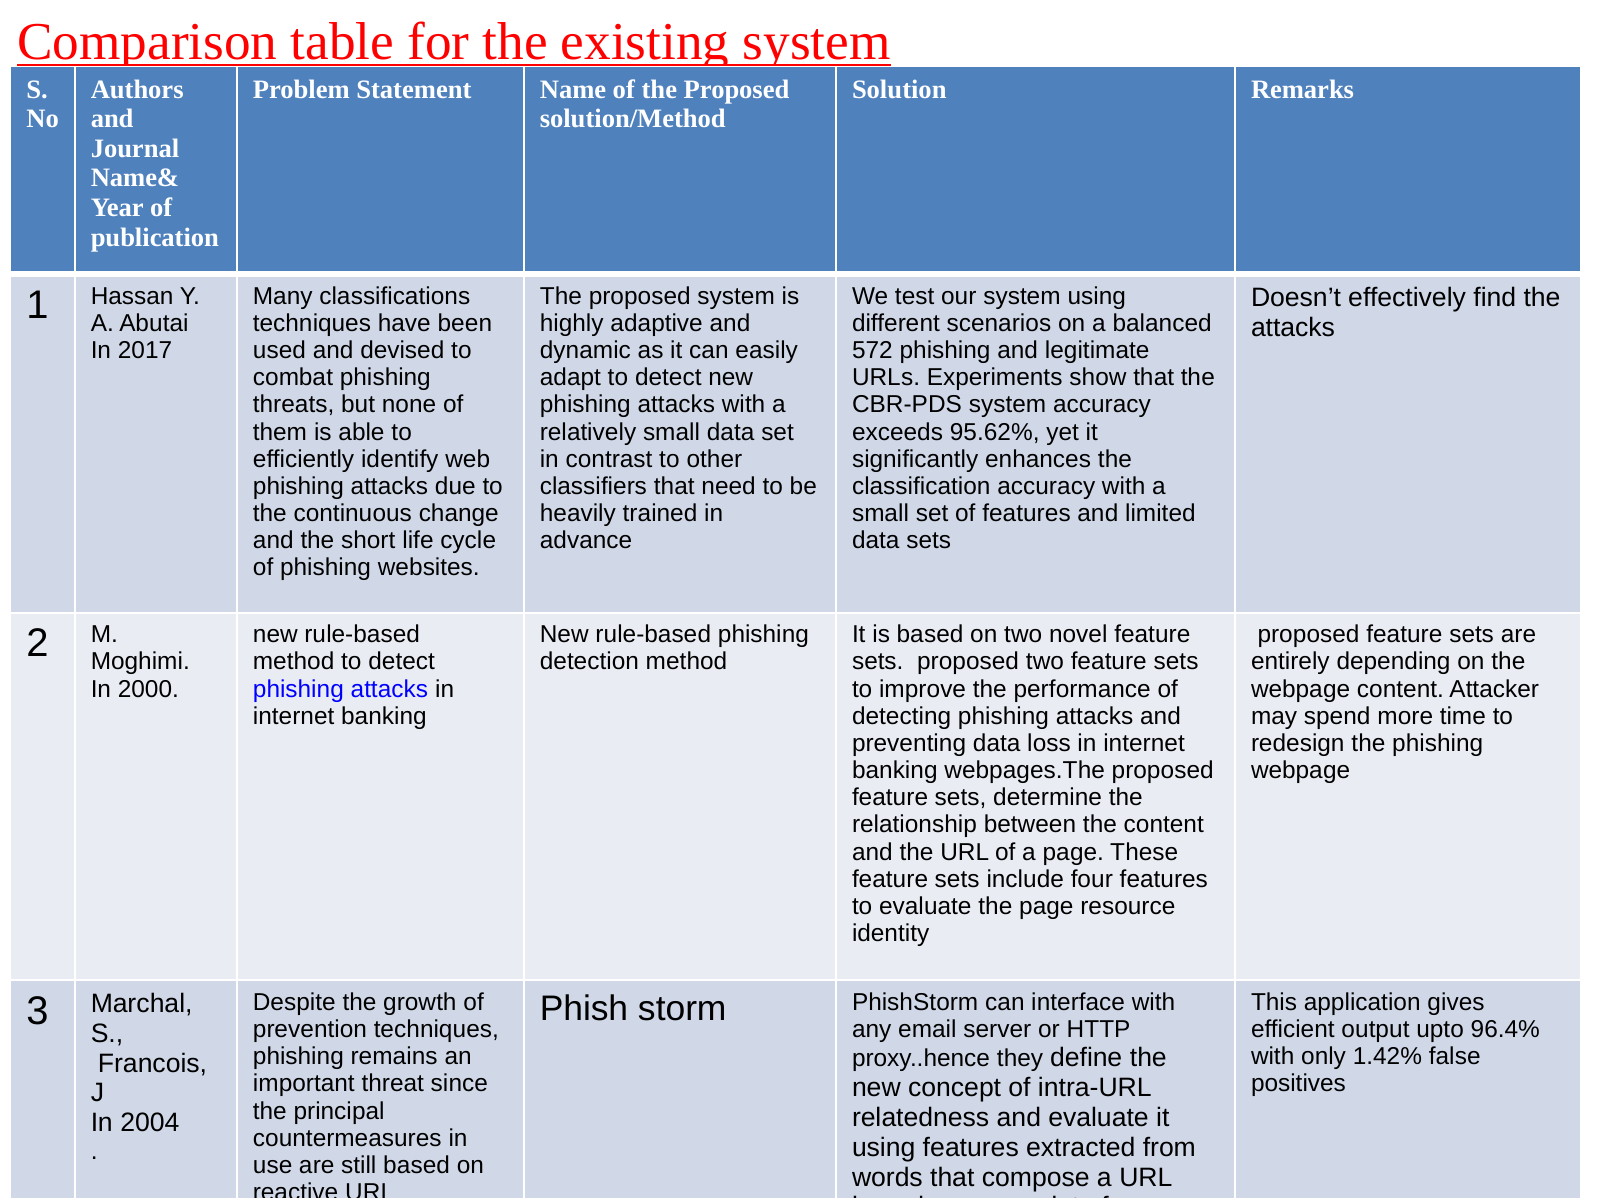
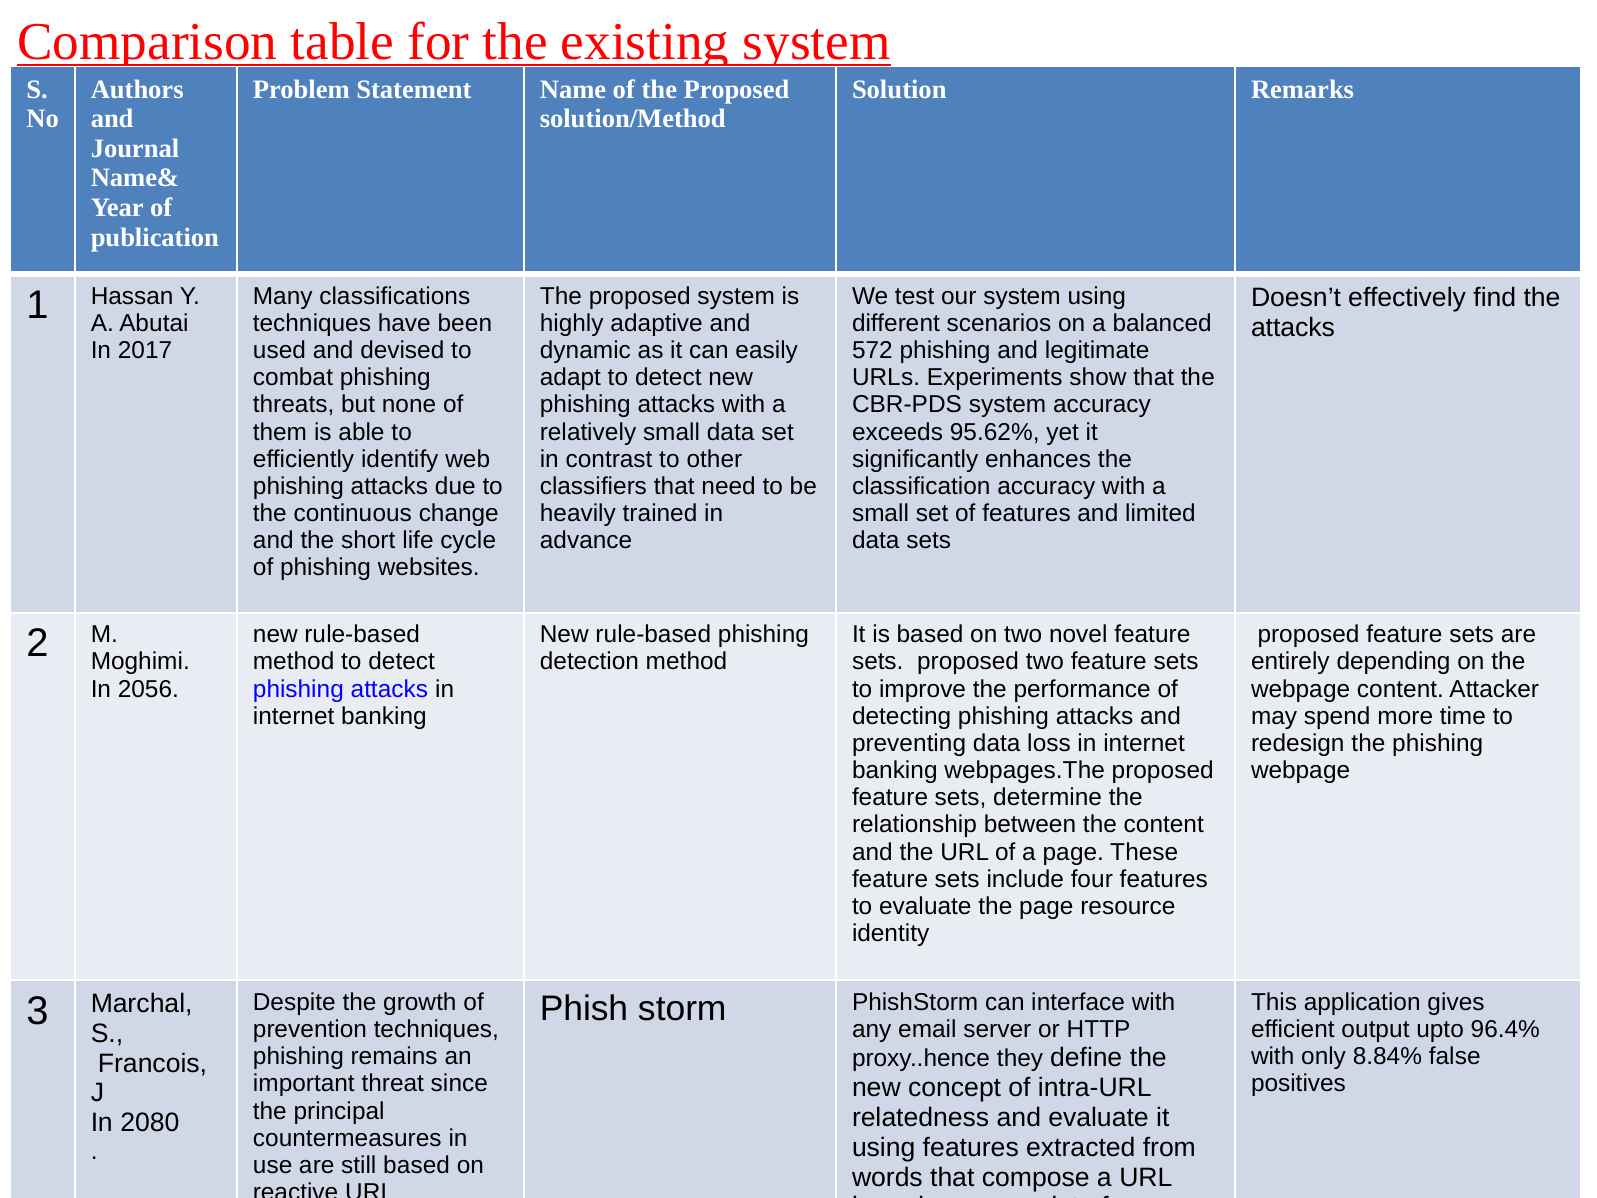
2000: 2000 -> 2056
1.42%: 1.42% -> 8.84%
2004: 2004 -> 2080
